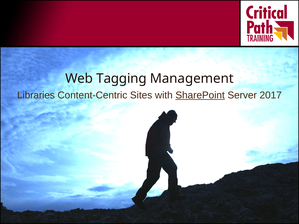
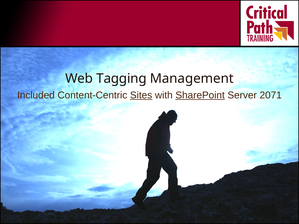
Libraries: Libraries -> Included
Sites underline: none -> present
2017: 2017 -> 2071
